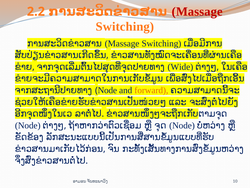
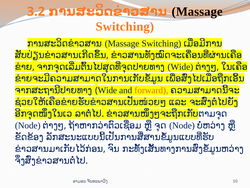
2.2: 2.2 -> 3.2
Massage at (197, 12) colour: red -> black
Node at (107, 90): Node -> Wide
